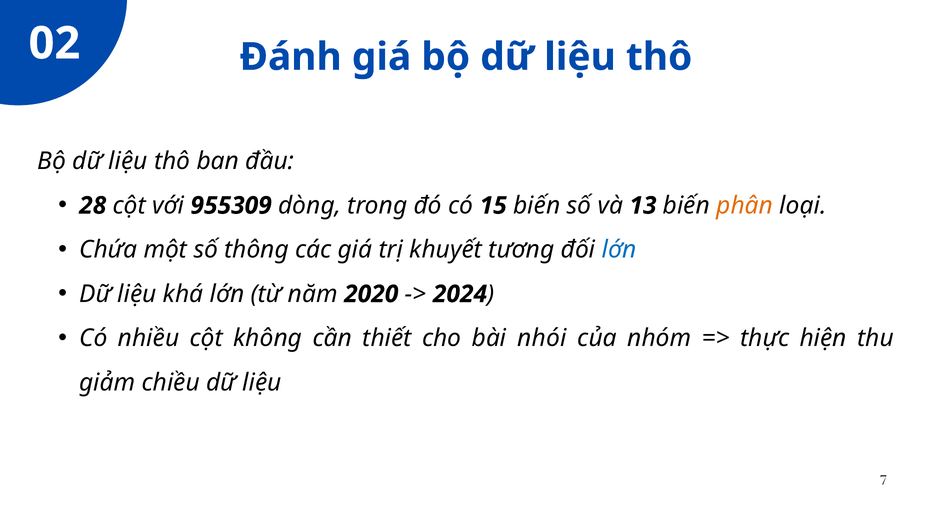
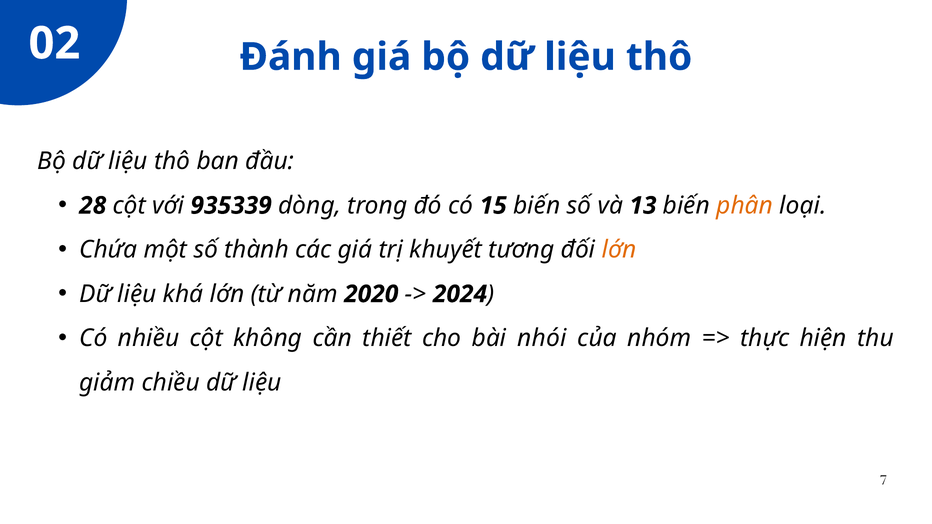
955309: 955309 -> 935339
thông: thông -> thành
lớn at (619, 250) colour: blue -> orange
